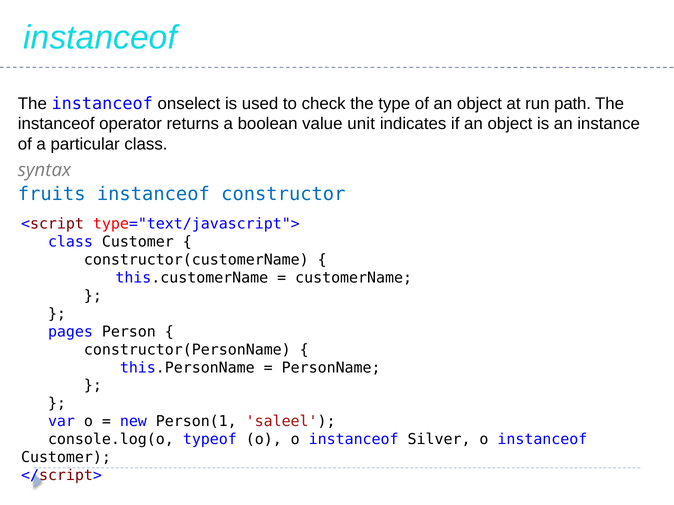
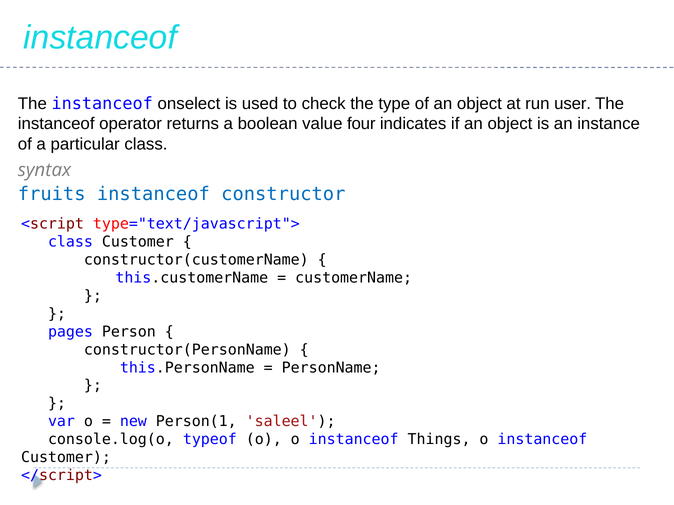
path: path -> user
unit: unit -> four
Silver: Silver -> Things
